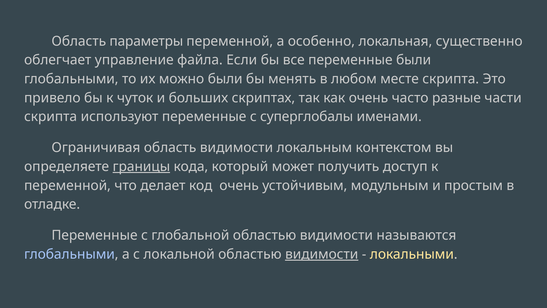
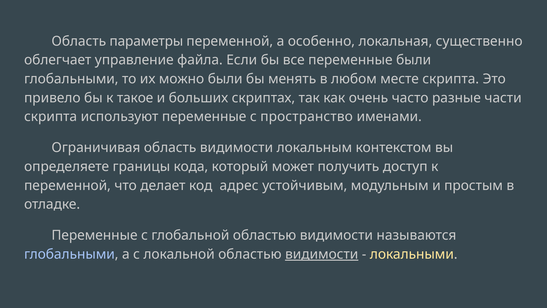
чуток: чуток -> такое
суперглобалы: суперглобалы -> пространство
границы underline: present -> none
код очень: очень -> адрес
